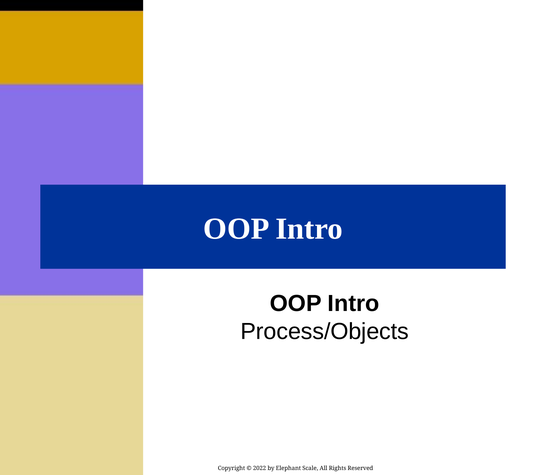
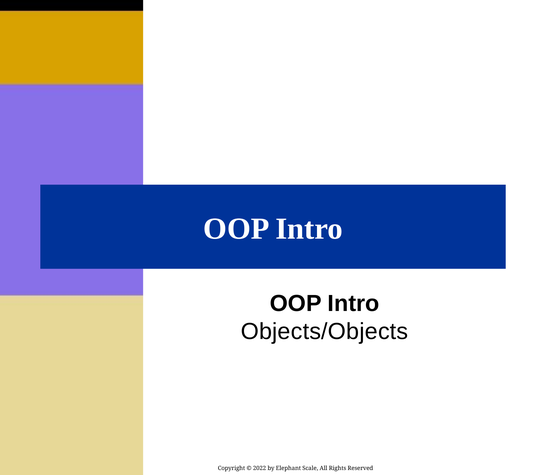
Process/Objects: Process/Objects -> Objects/Objects
